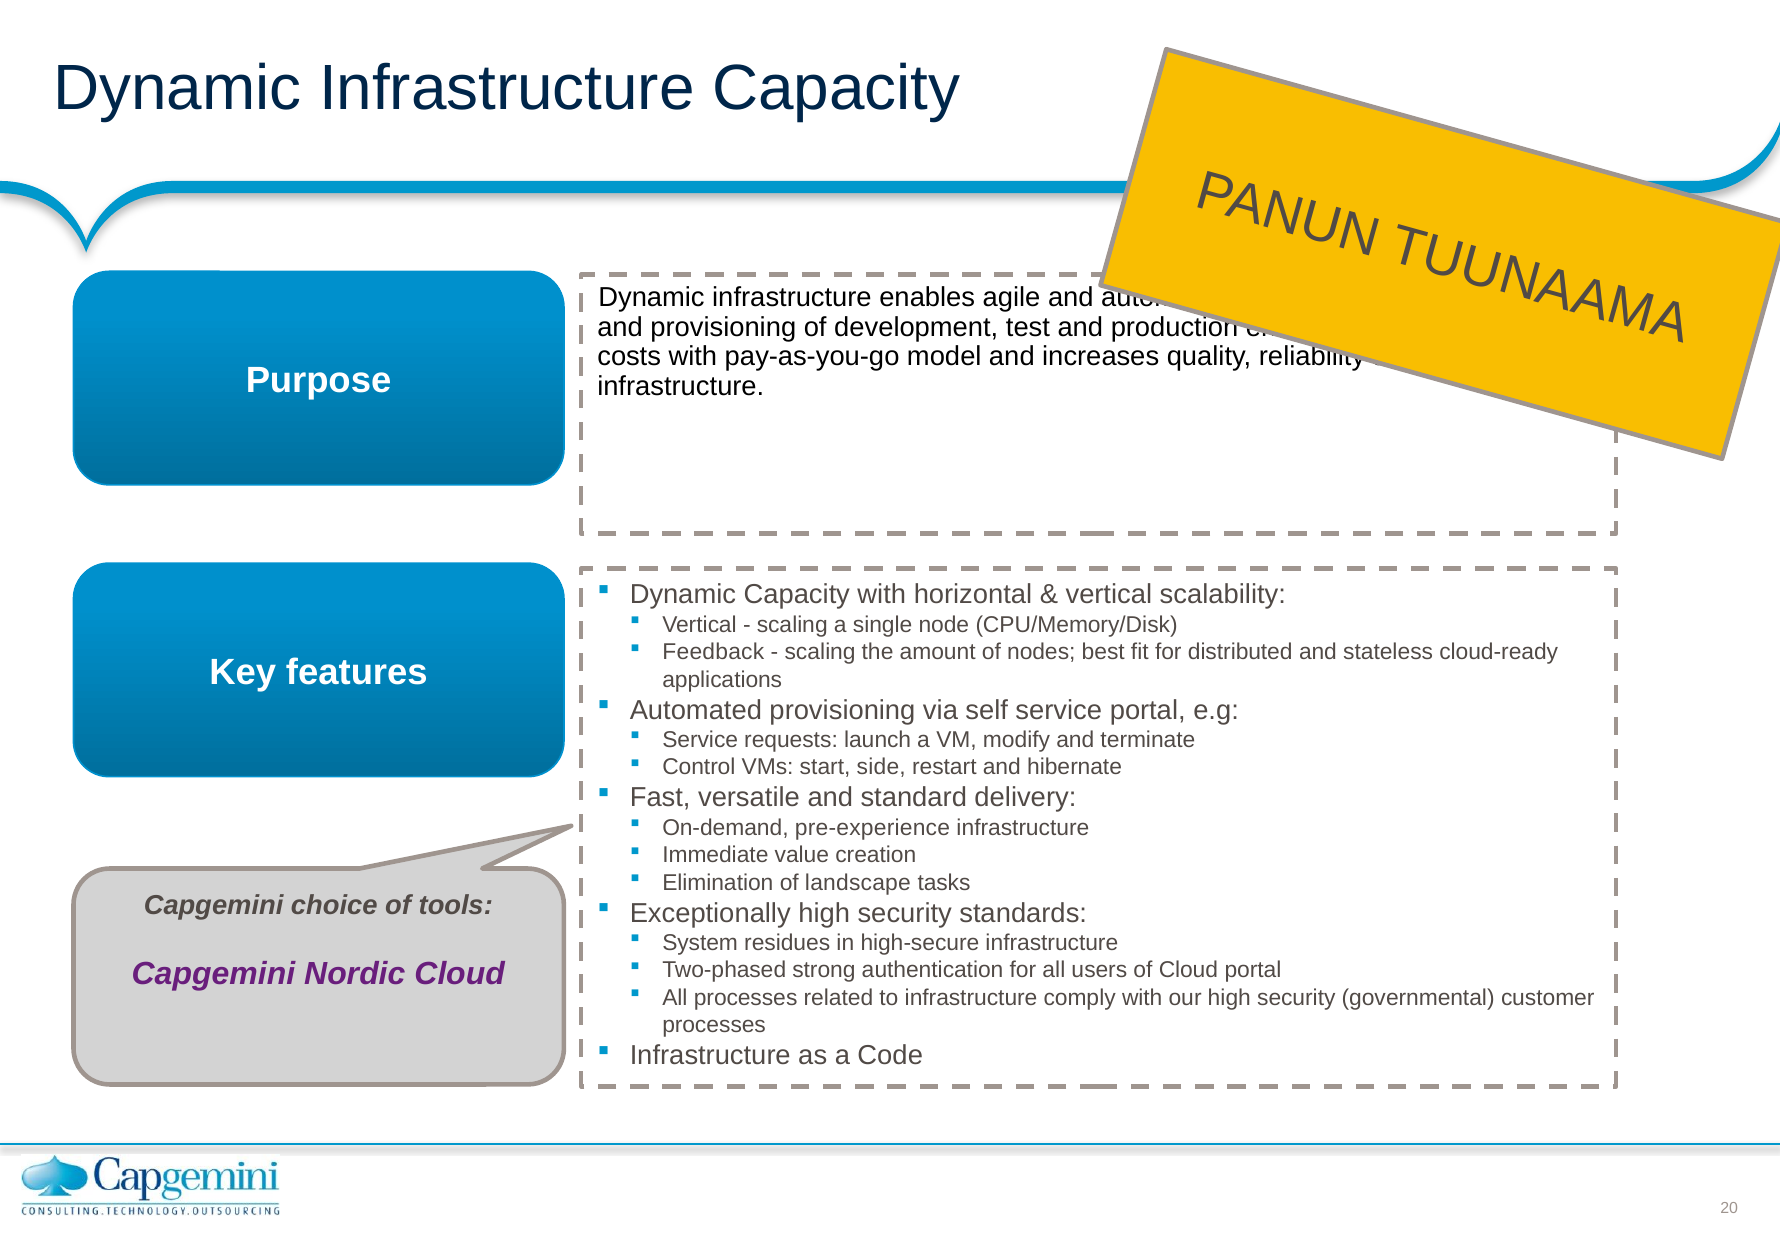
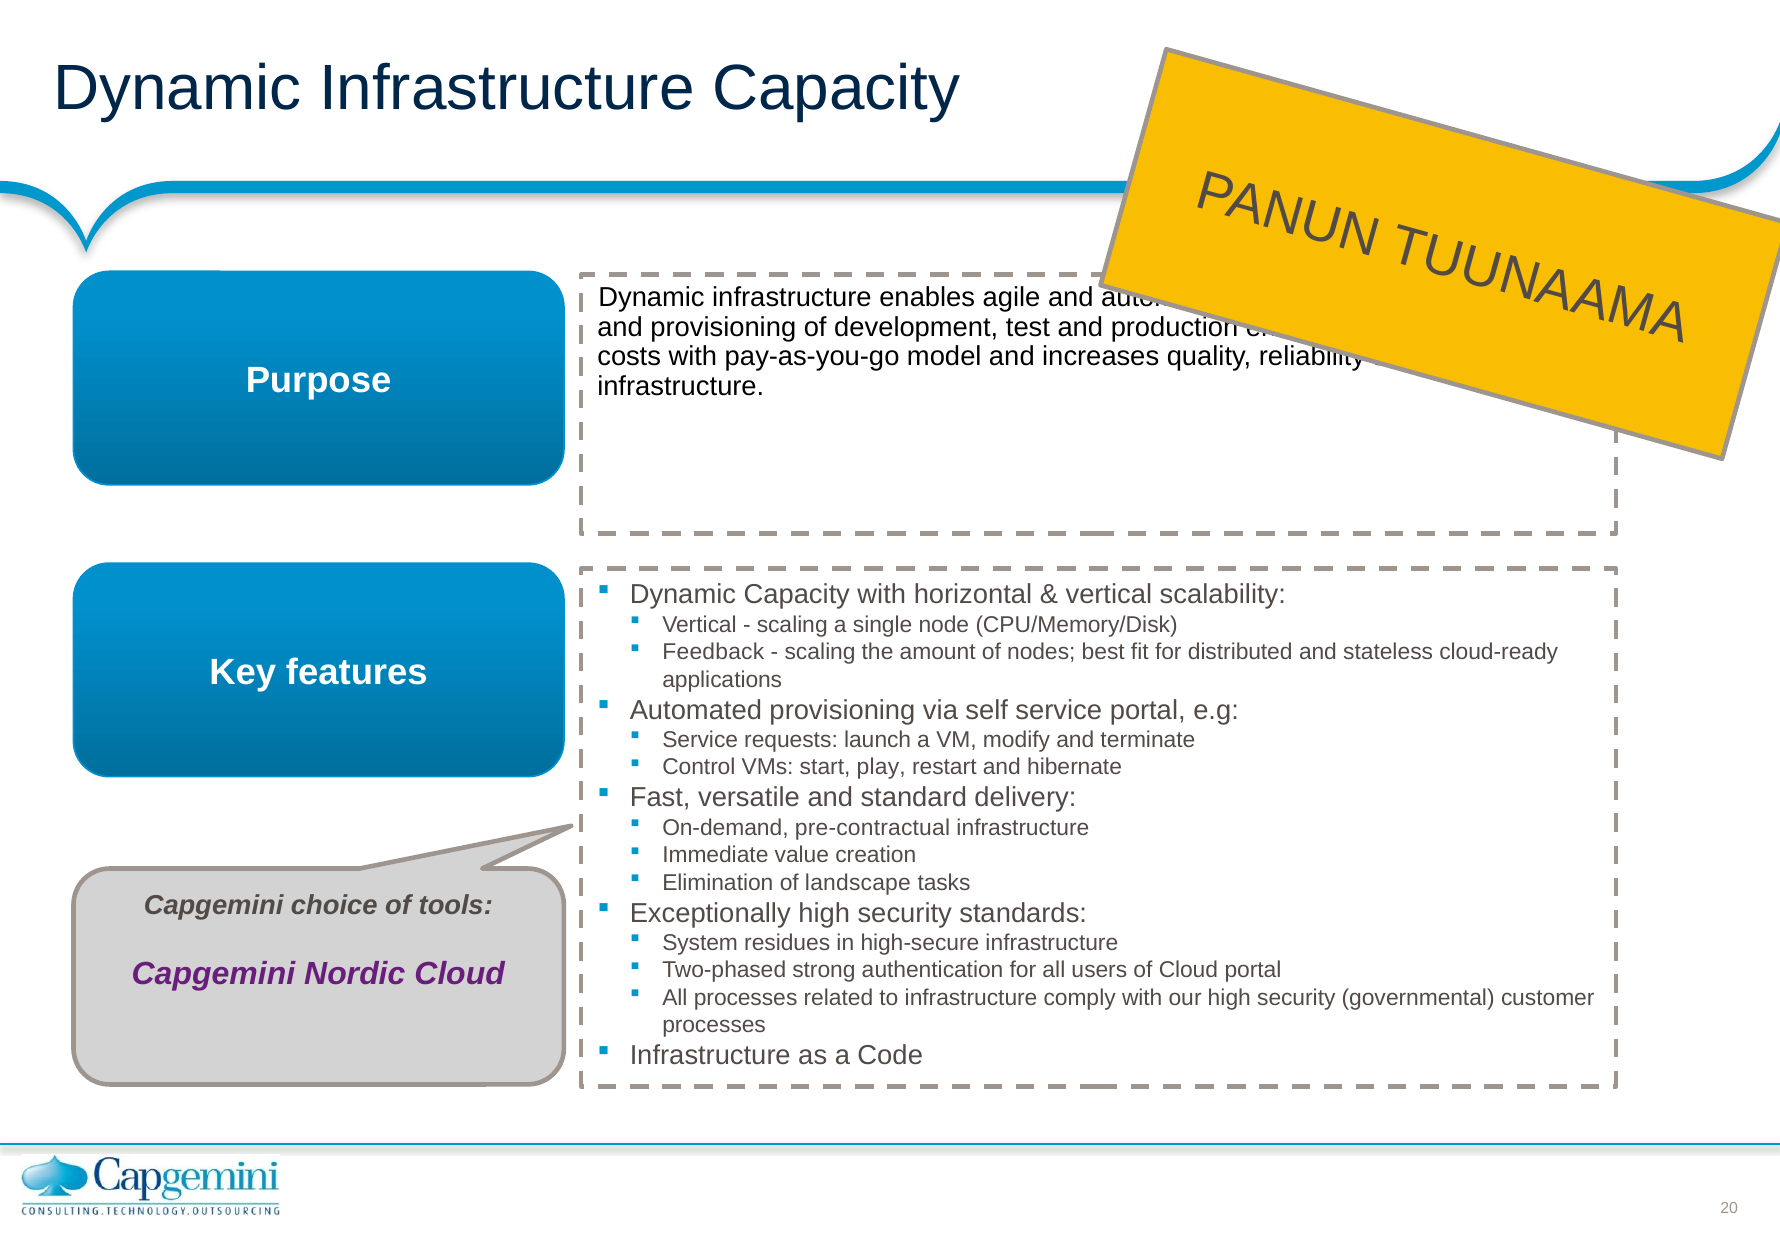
side: side -> play
pre-experience: pre-experience -> pre-contractual
